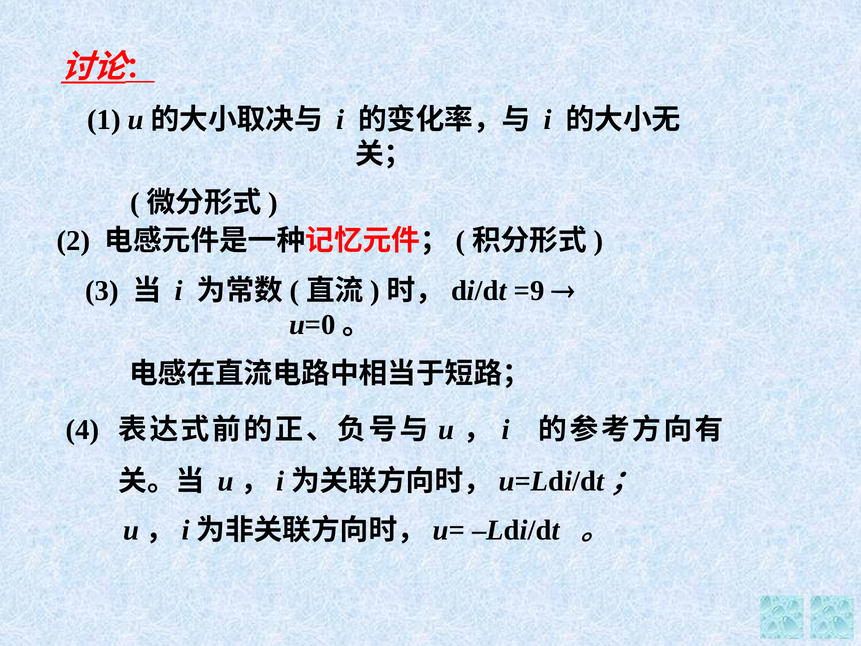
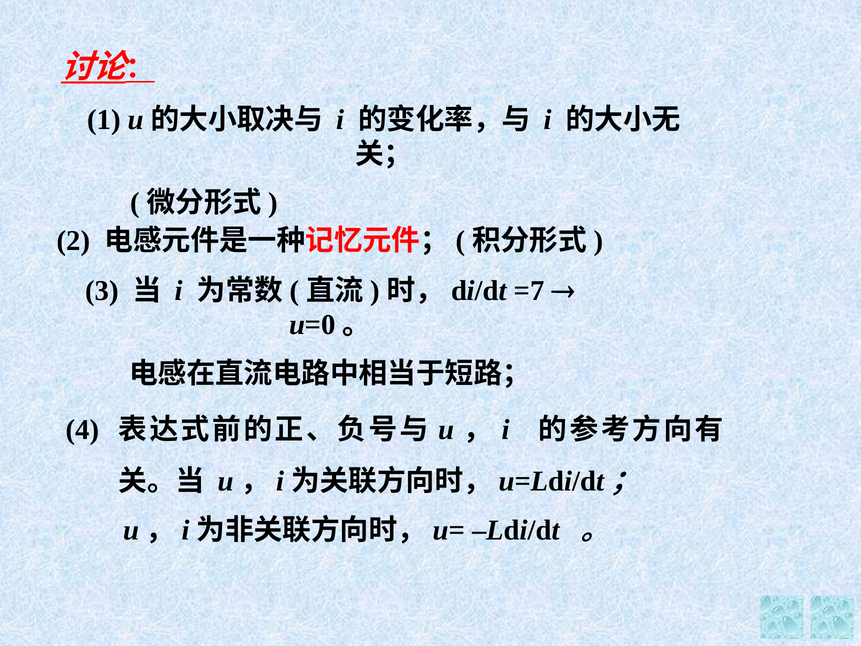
=9: =9 -> =7
